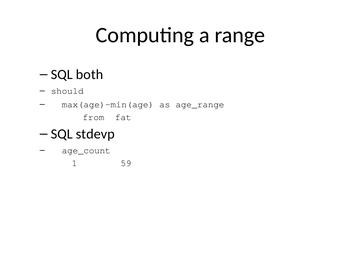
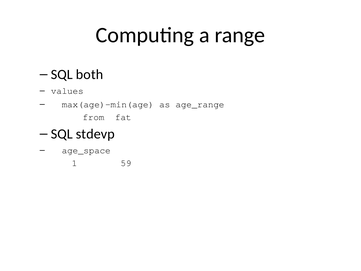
should: should -> values
age_count: age_count -> age_space
